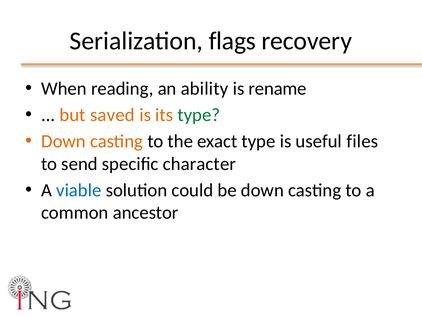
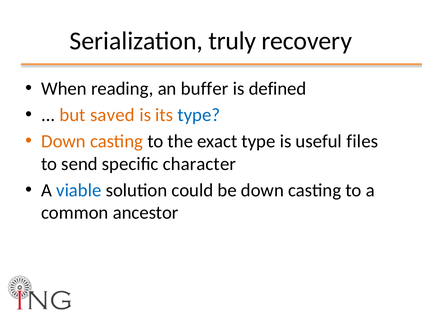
flags: flags -> truly
ability: ability -> buffer
rename: rename -> defined
type at (199, 115) colour: green -> blue
